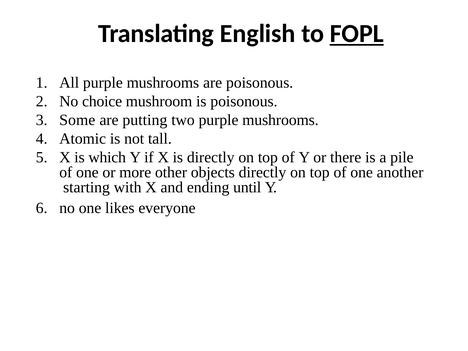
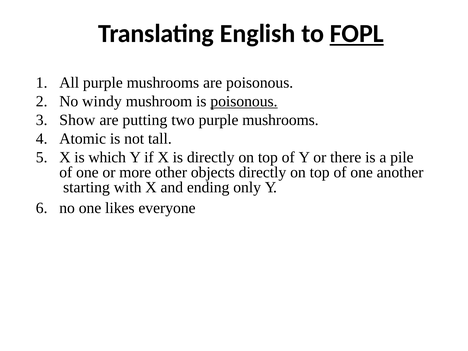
choice: choice -> windy
poisonous at (244, 101) underline: none -> present
Some: Some -> Show
until: until -> only
